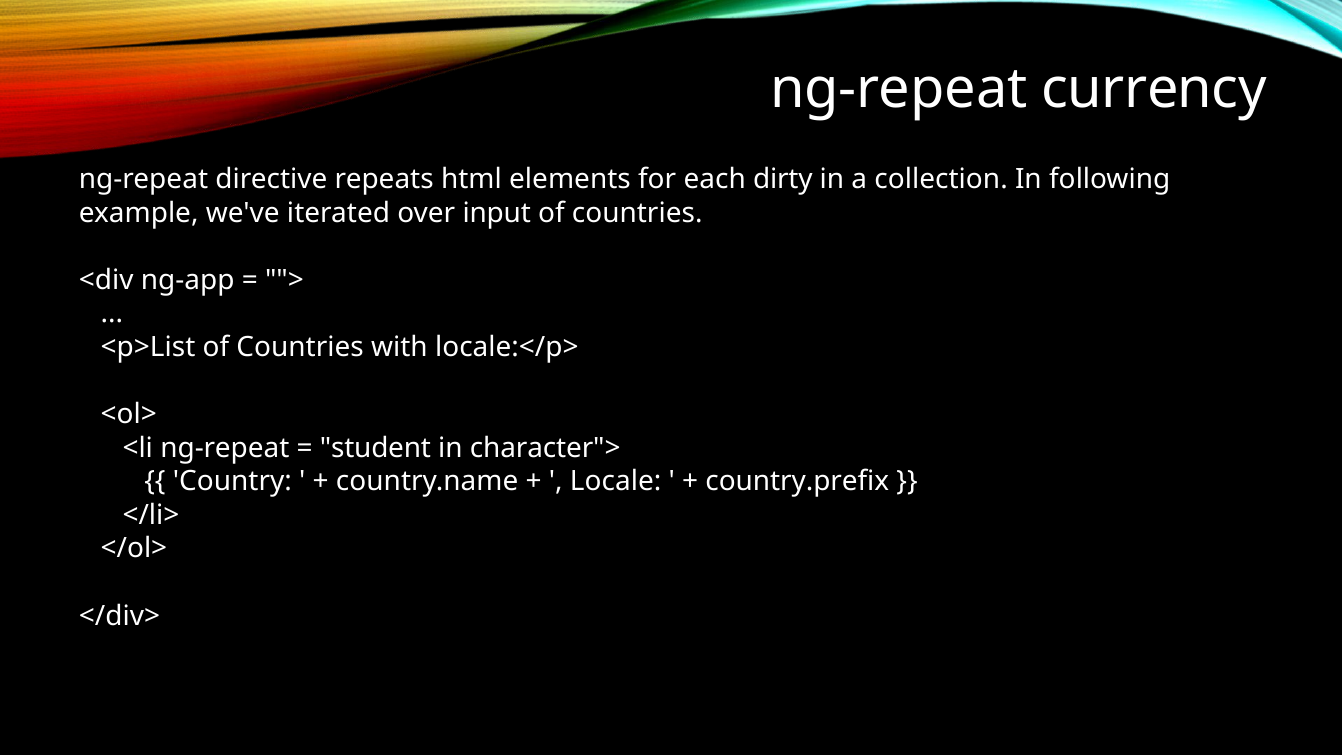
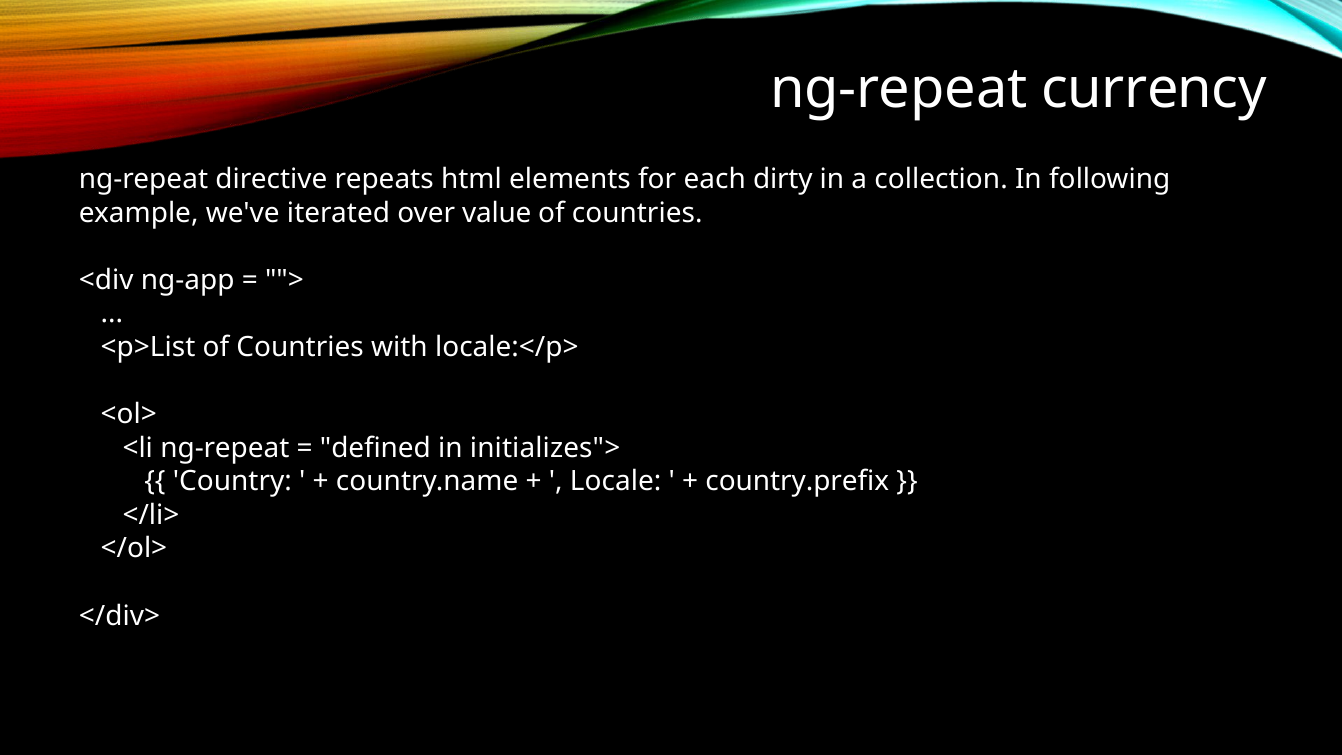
input: input -> value
student: student -> defined
character">: character"> -> initializes">
